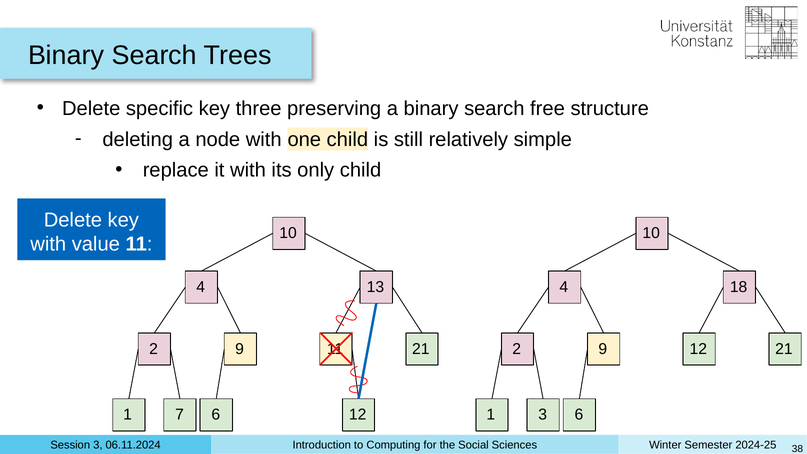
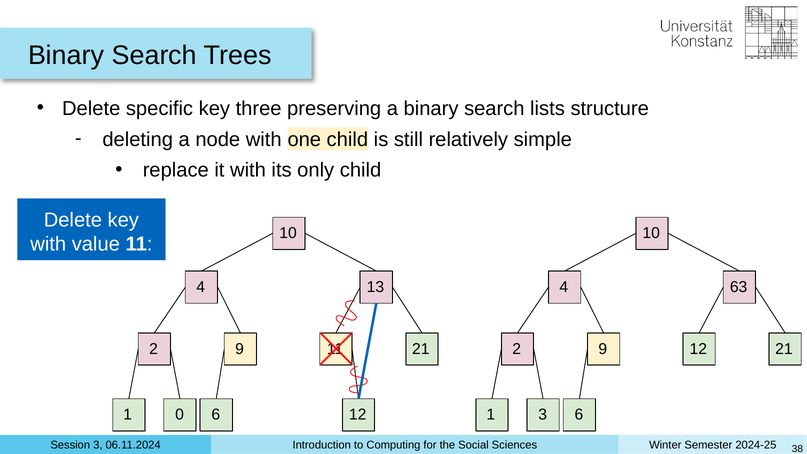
free: free -> lists
18: 18 -> 63
7: 7 -> 0
